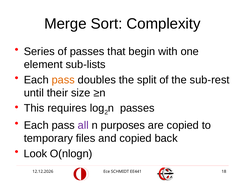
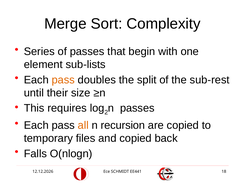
all colour: purple -> orange
purposes: purposes -> recursion
Look: Look -> Falls
